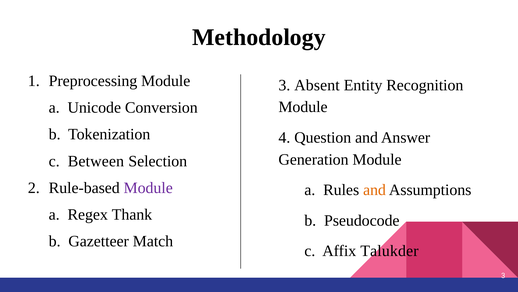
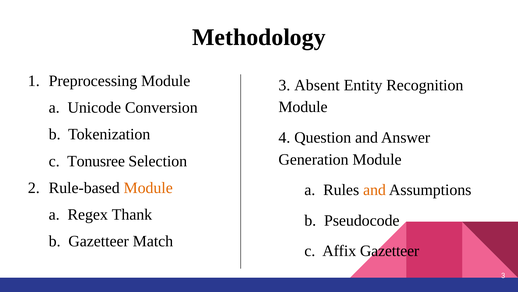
Between: Between -> Tonusree
Module at (148, 187) colour: purple -> orange
Affix Talukder: Talukder -> Gazetteer
